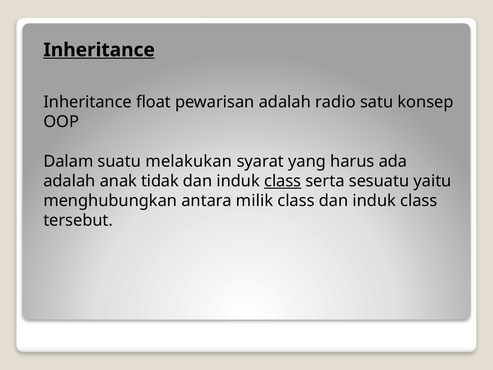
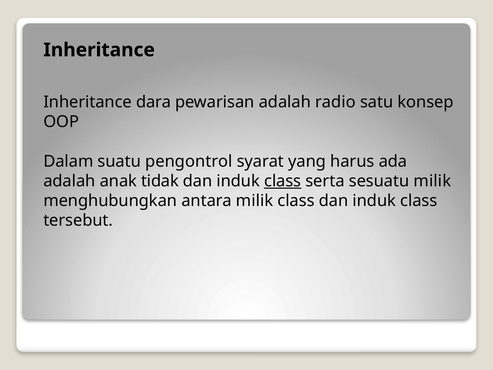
Inheritance at (99, 50) underline: present -> none
float: float -> dara
melakukan: melakukan -> pengontrol
sesuatu yaitu: yaitu -> milik
